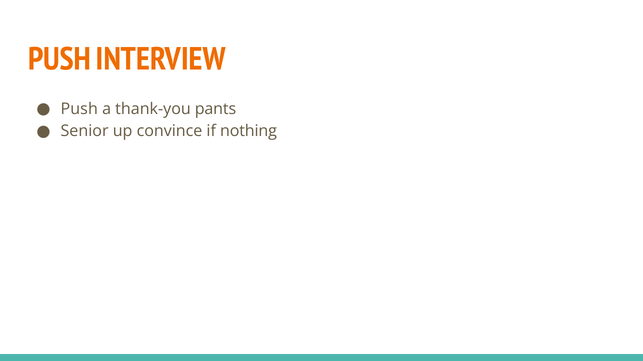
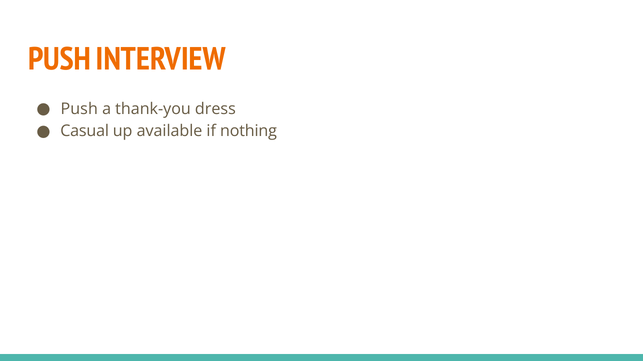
pants: pants -> dress
Senior: Senior -> Casual
convince: convince -> available
